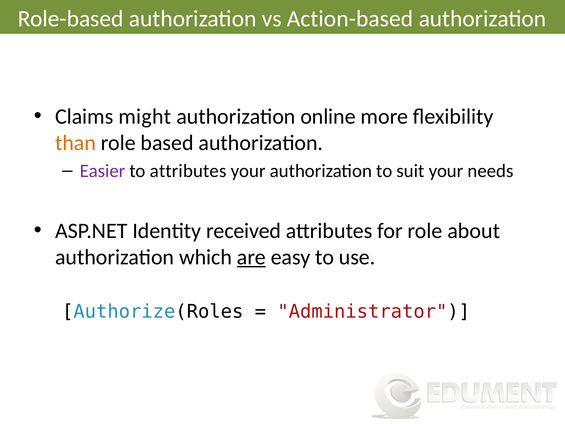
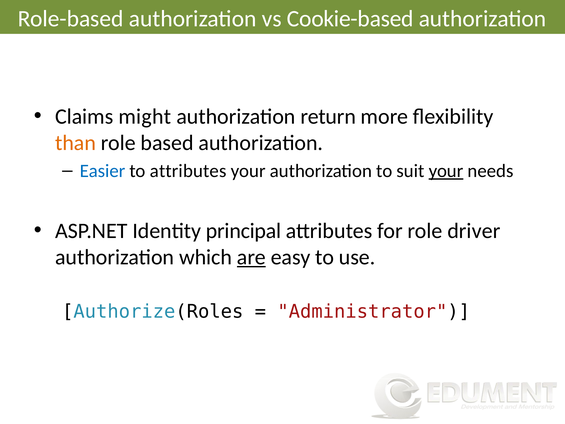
Action-based: Action-based -> Cookie-based
online: online -> return
Easier colour: purple -> blue
your at (446, 171) underline: none -> present
received: received -> principal
about: about -> driver
